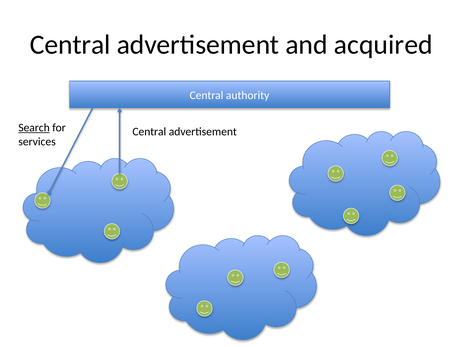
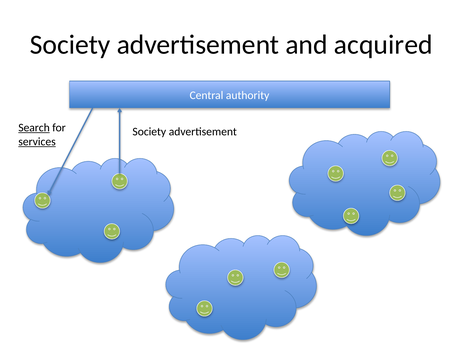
Central at (70, 45): Central -> Society
Central at (149, 132): Central -> Society
services underline: none -> present
